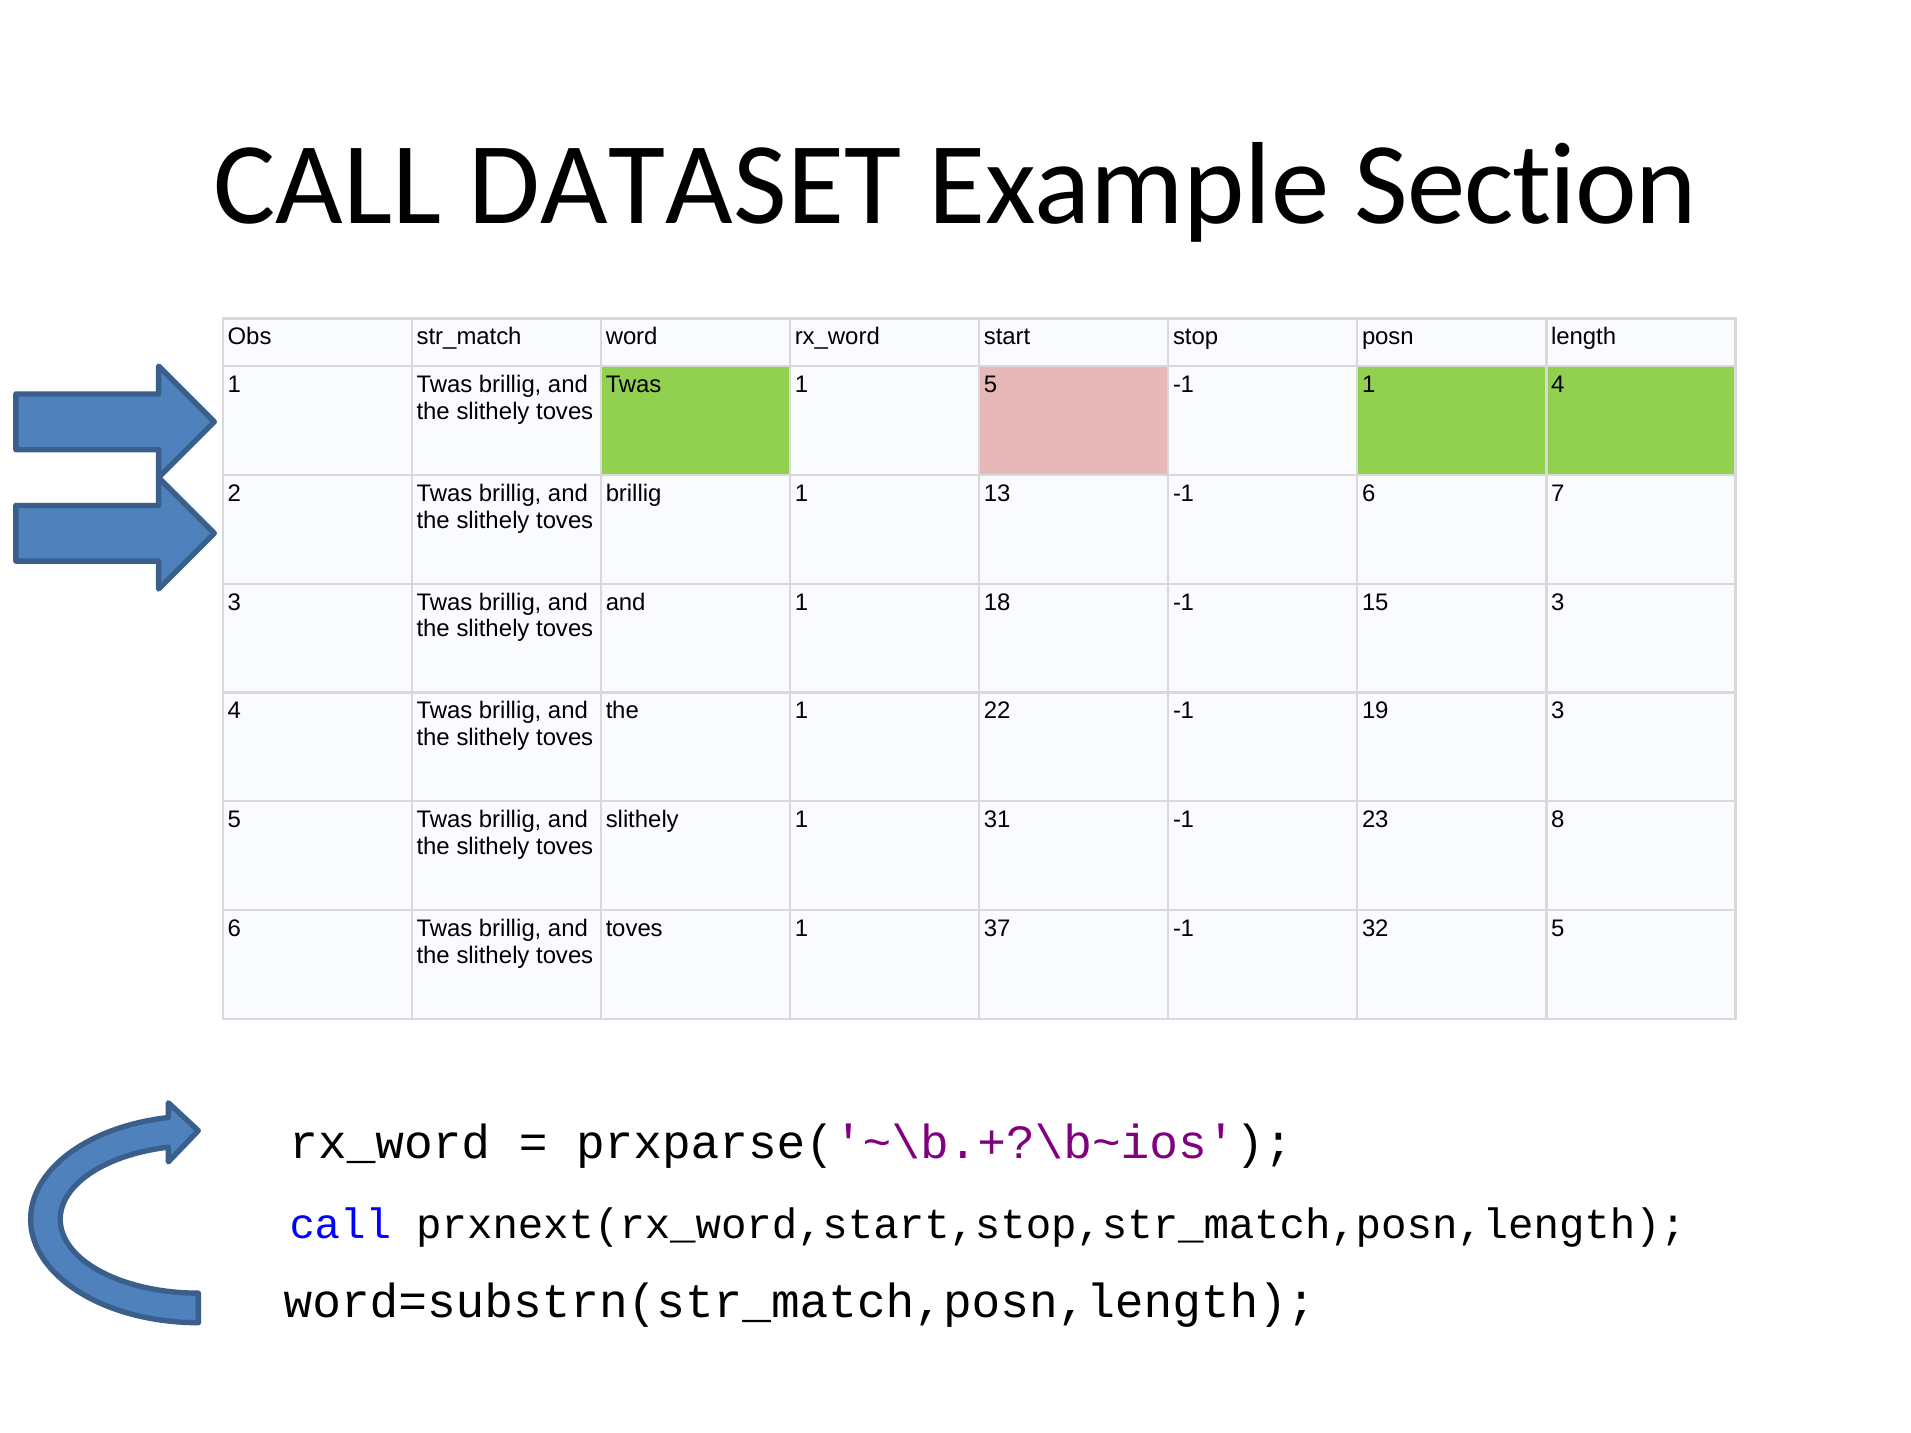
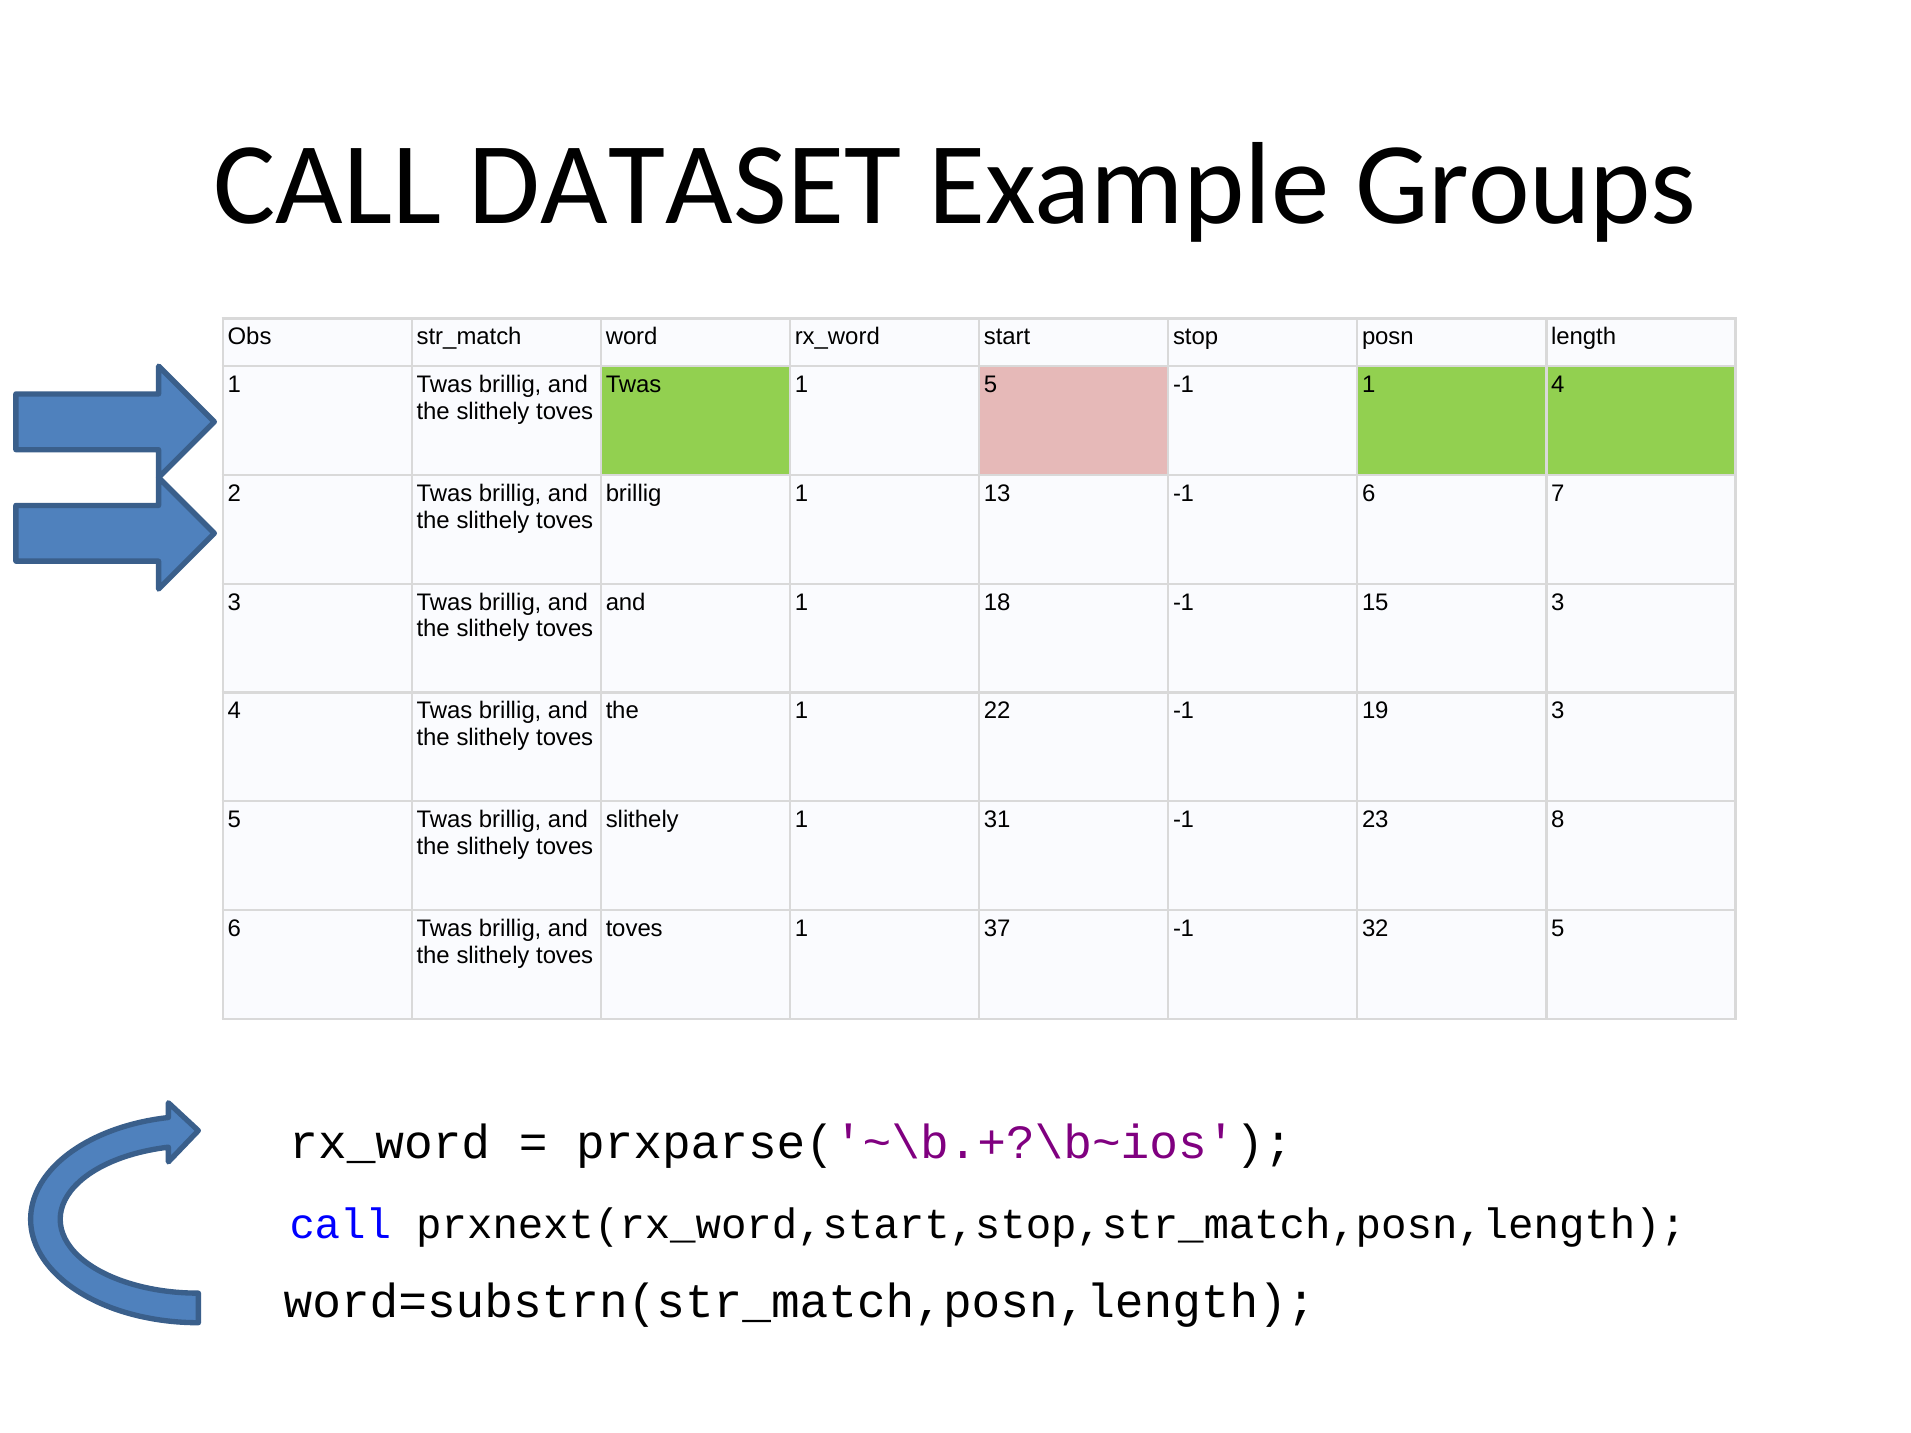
Section: Section -> Groups
